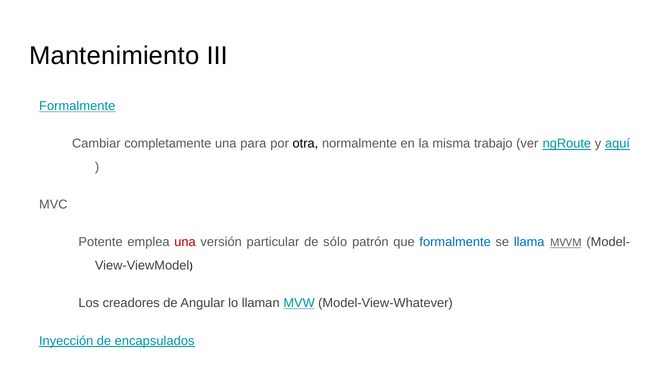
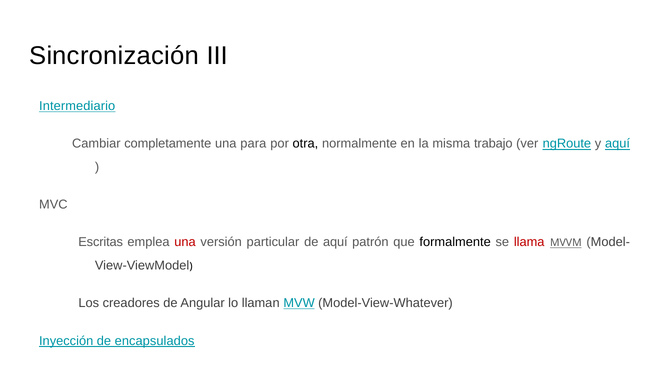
Mantenimiento: Mantenimiento -> Sincronización
Formalmente at (77, 106): Formalmente -> Intermediario
Potente: Potente -> Escritas
de sólo: sólo -> aquí
formalmente at (455, 242) colour: blue -> black
llama colour: blue -> red
